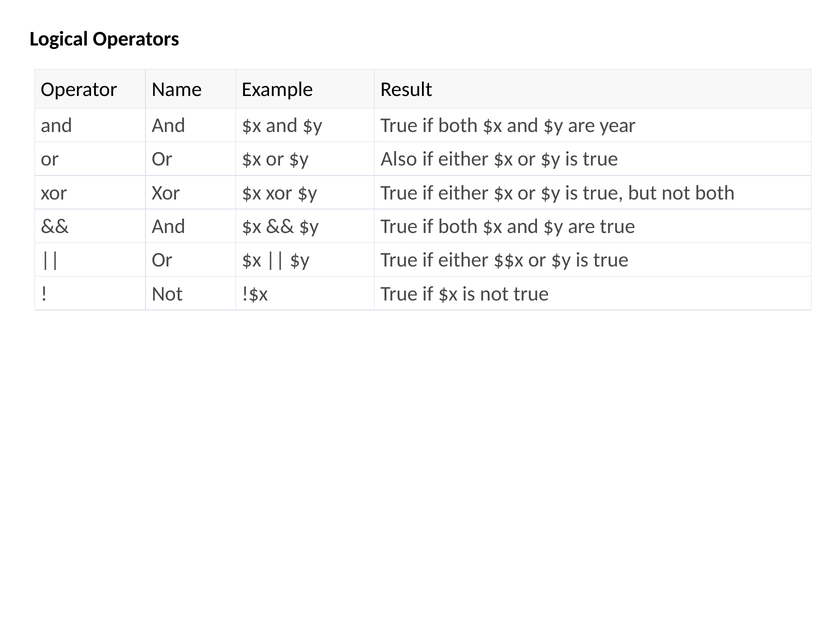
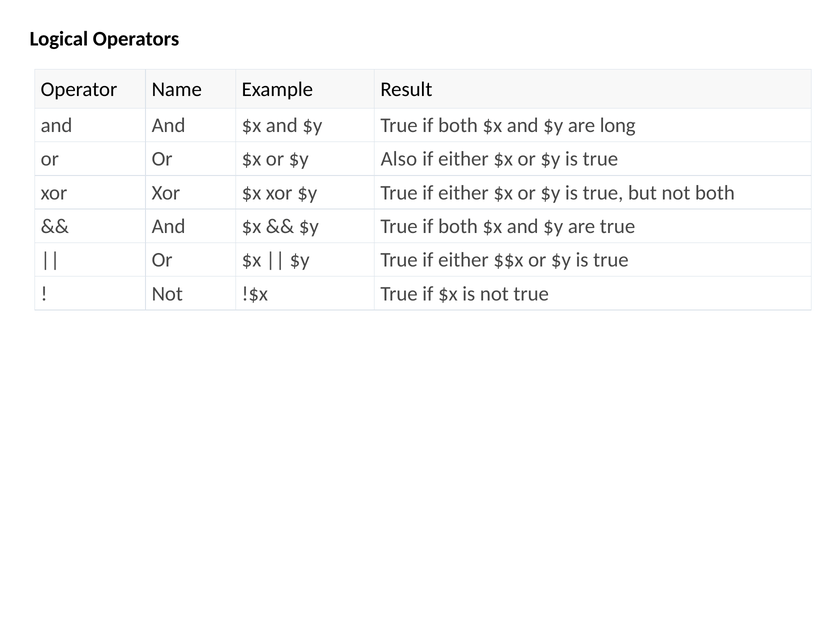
year: year -> long
